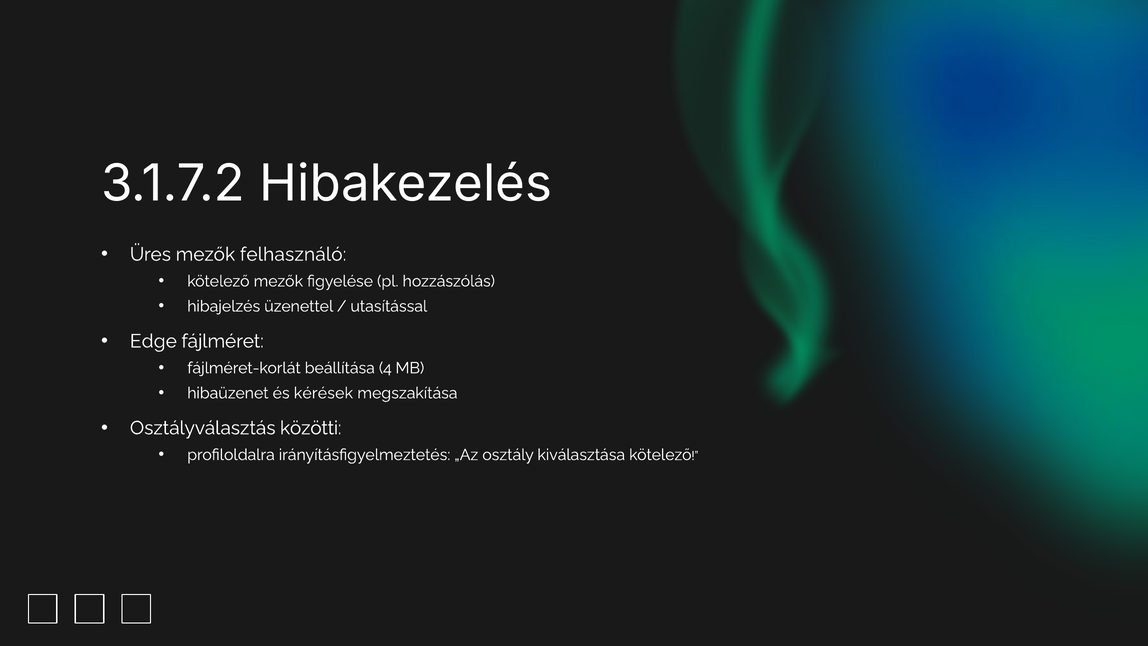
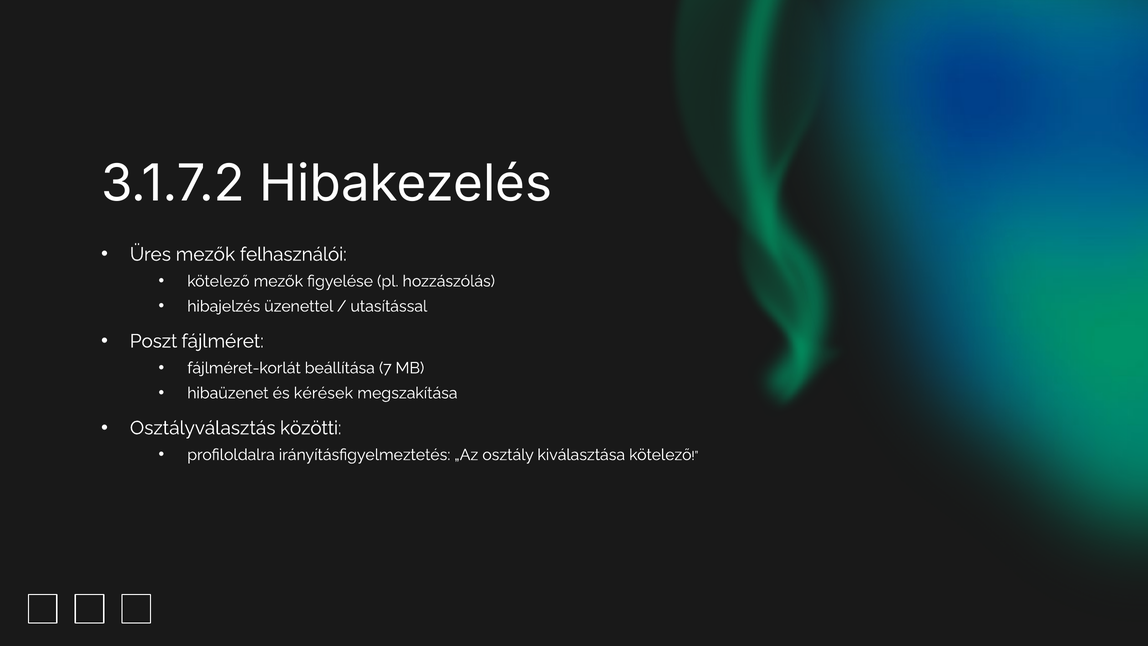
felhasználó: felhasználó -> felhasználói
Edge: Edge -> Poszt
4: 4 -> 7
